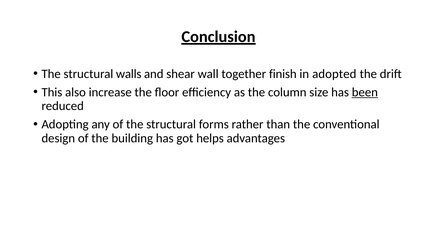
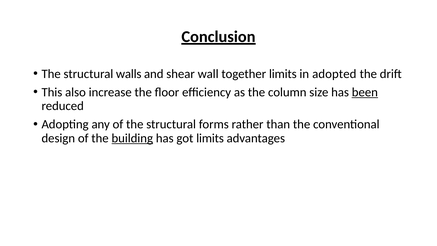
together finish: finish -> limits
building underline: none -> present
got helps: helps -> limits
